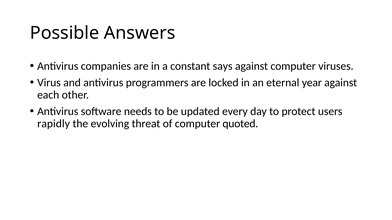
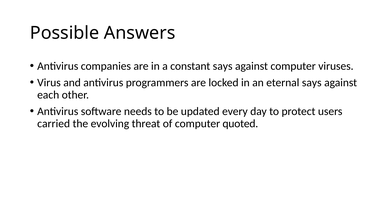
eternal year: year -> says
rapidly: rapidly -> carried
